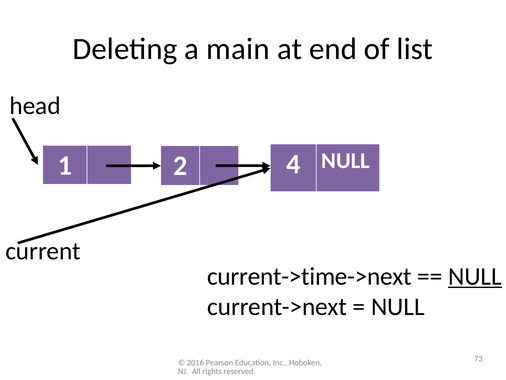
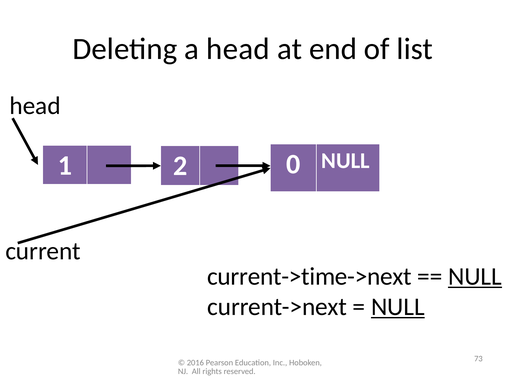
a main: main -> head
4: 4 -> 0
NULL at (398, 306) underline: none -> present
